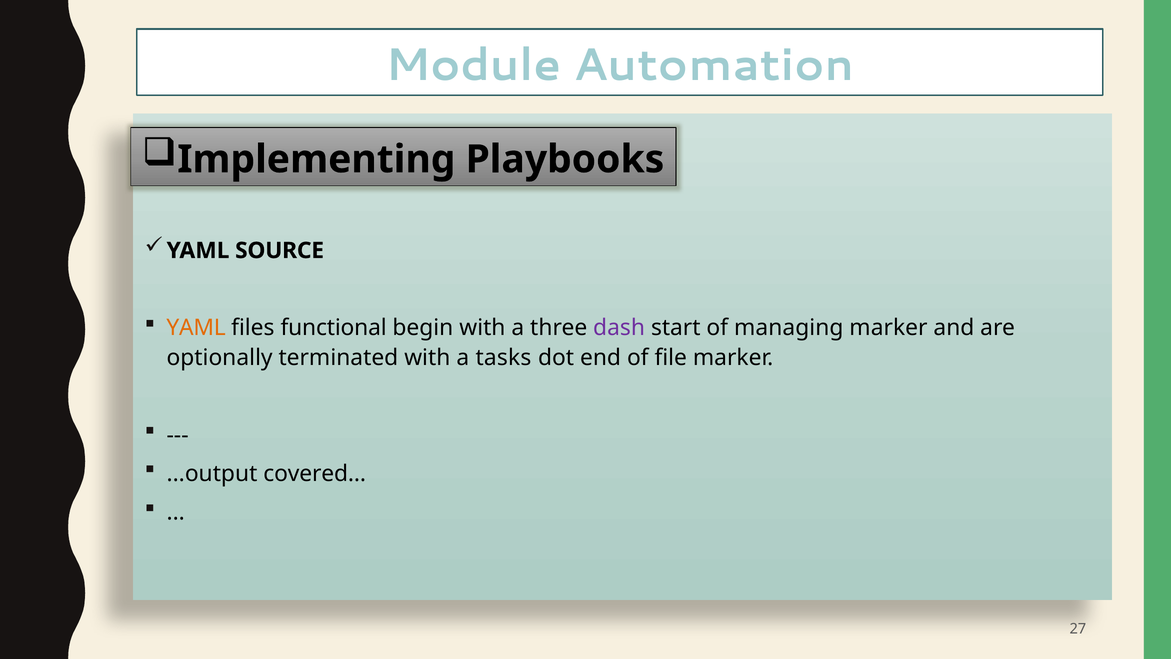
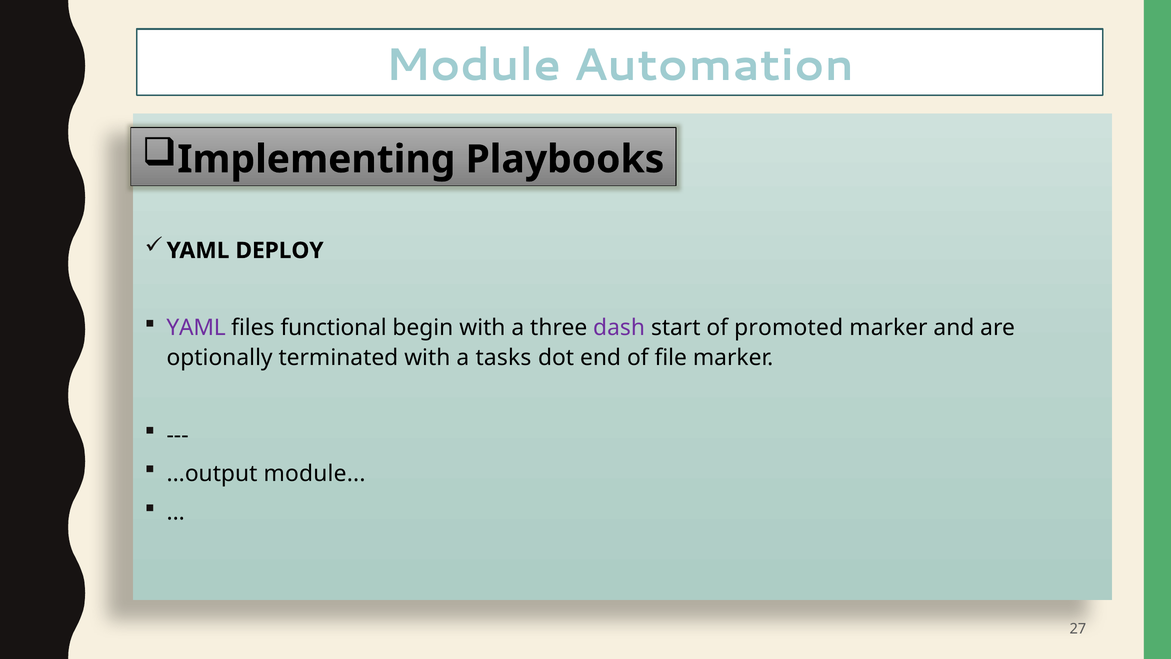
SOURCE: SOURCE -> DEPLOY
YAML at (196, 328) colour: orange -> purple
managing: managing -> promoted
...output covered: covered -> module
